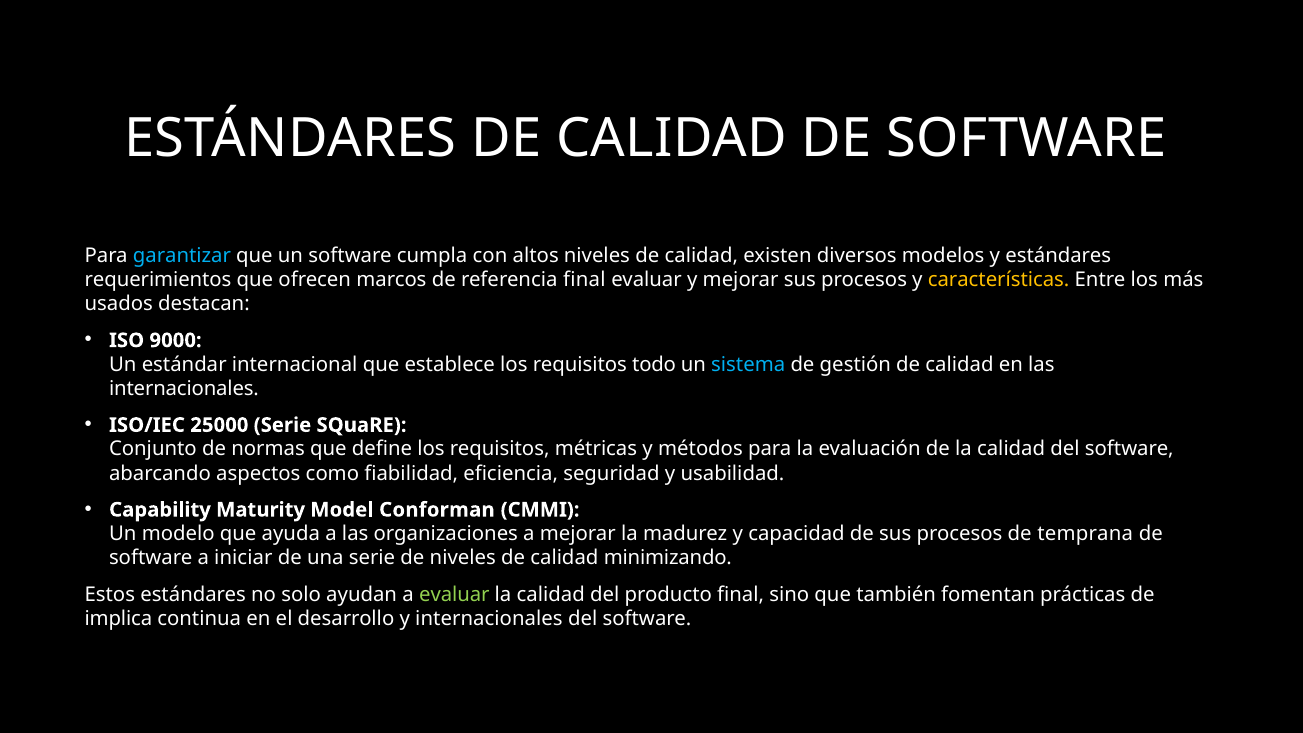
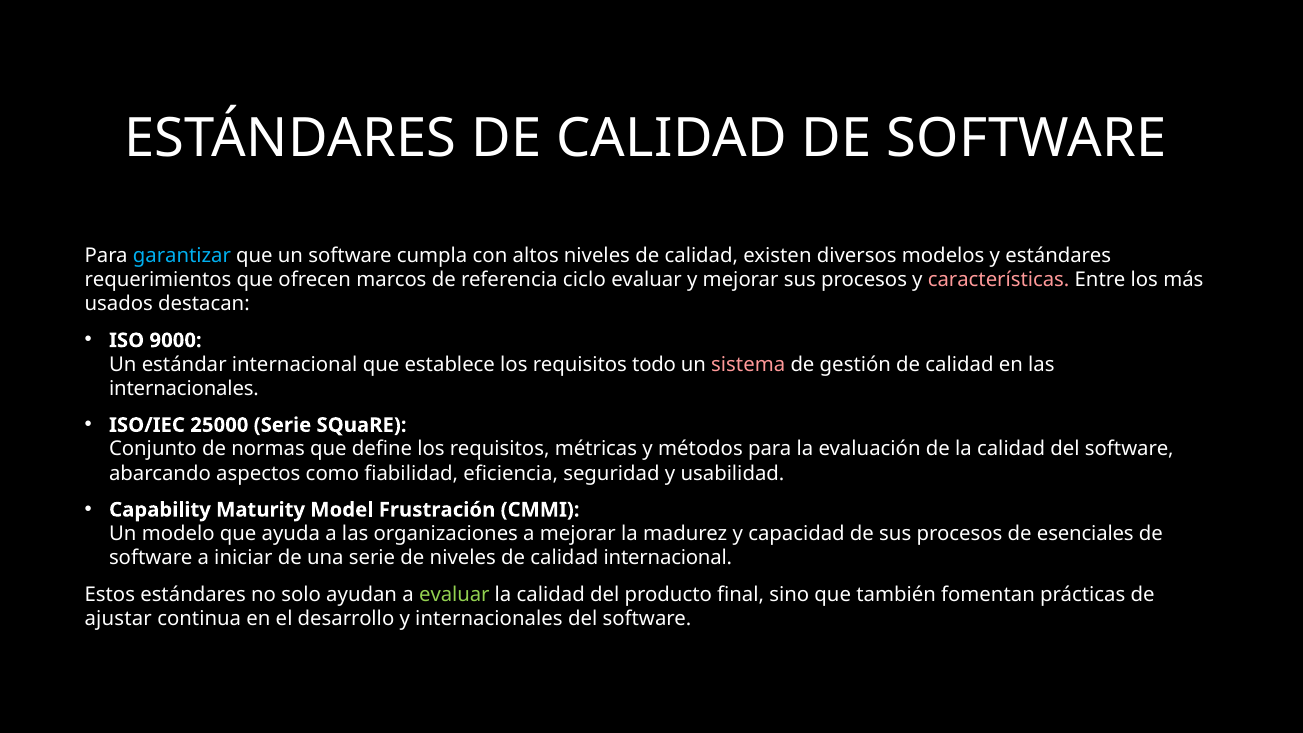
referencia final: final -> ciclo
características colour: yellow -> pink
sistema colour: light blue -> pink
Conforman: Conforman -> Frustración
temprana: temprana -> esenciales
calidad minimizando: minimizando -> internacional
implica: implica -> ajustar
